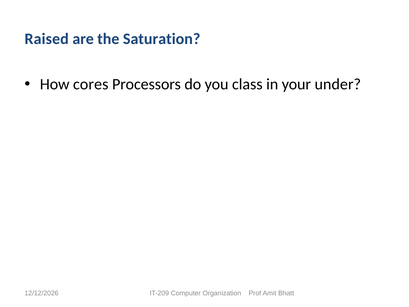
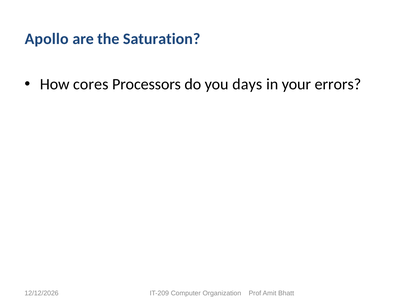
Raised: Raised -> Apollo
class: class -> days
under: under -> errors
